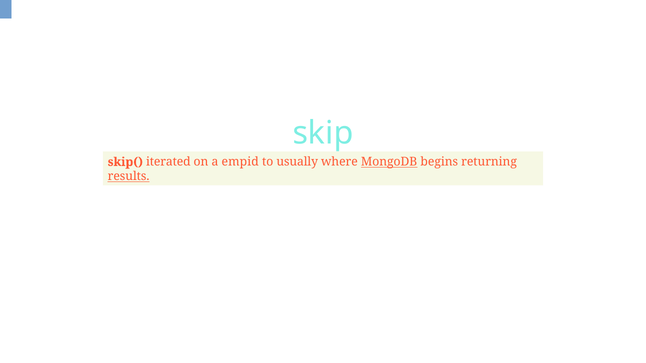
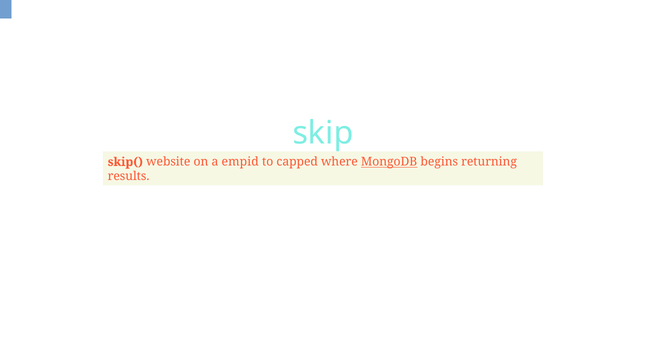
iterated: iterated -> website
usually: usually -> capped
results underline: present -> none
